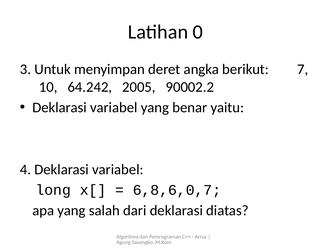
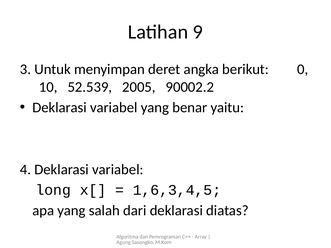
0: 0 -> 9
7: 7 -> 0
64.242: 64.242 -> 52.539
6,8,6,0,7: 6,8,6,0,7 -> 1,6,3,4,5
